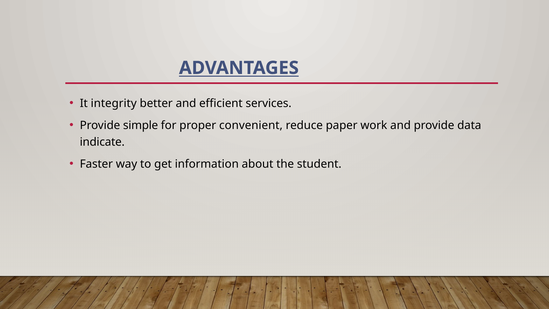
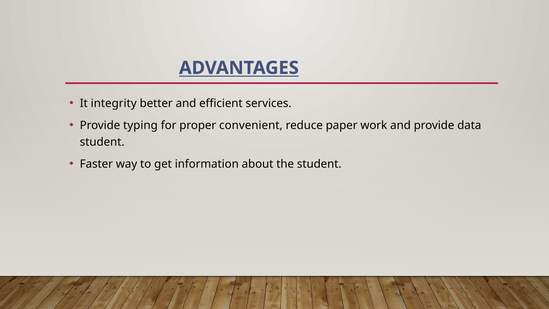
simple: simple -> typing
indicate at (102, 142): indicate -> student
